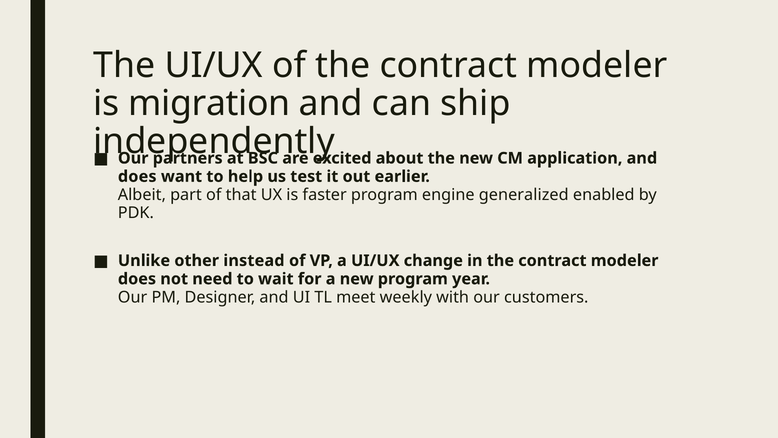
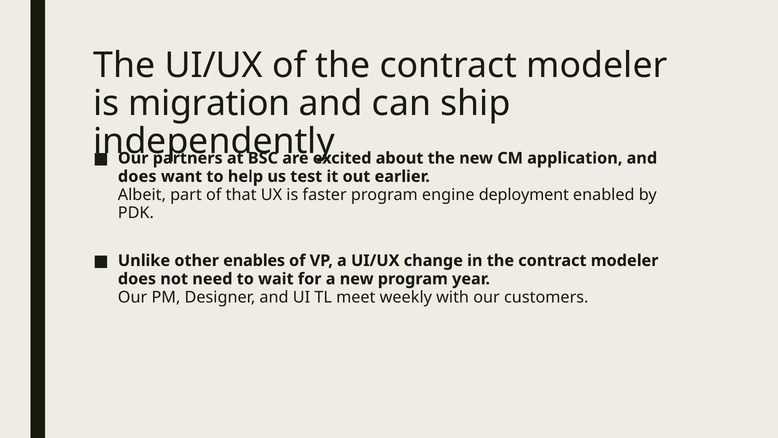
generalized: generalized -> deployment
instead: instead -> enables
